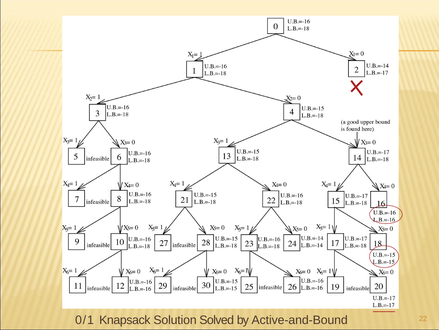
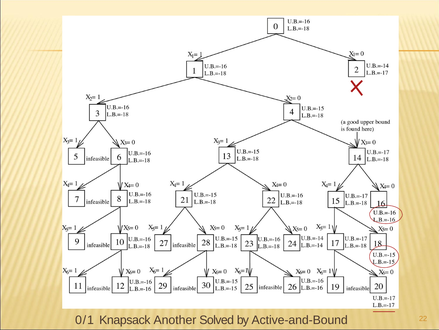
Solution: Solution -> Another
